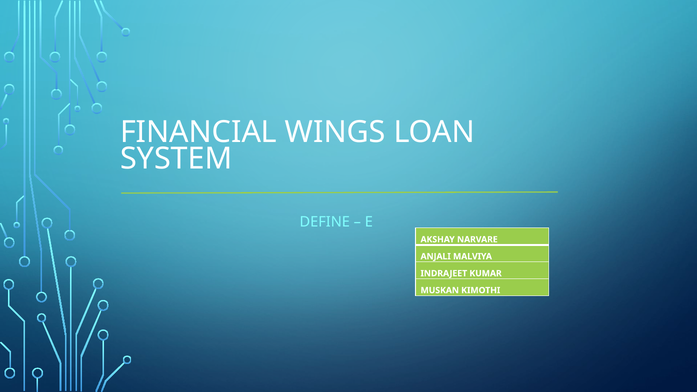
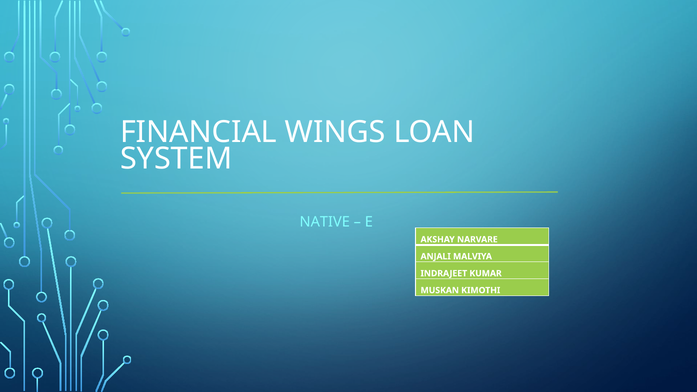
DEFINE: DEFINE -> NATIVE
